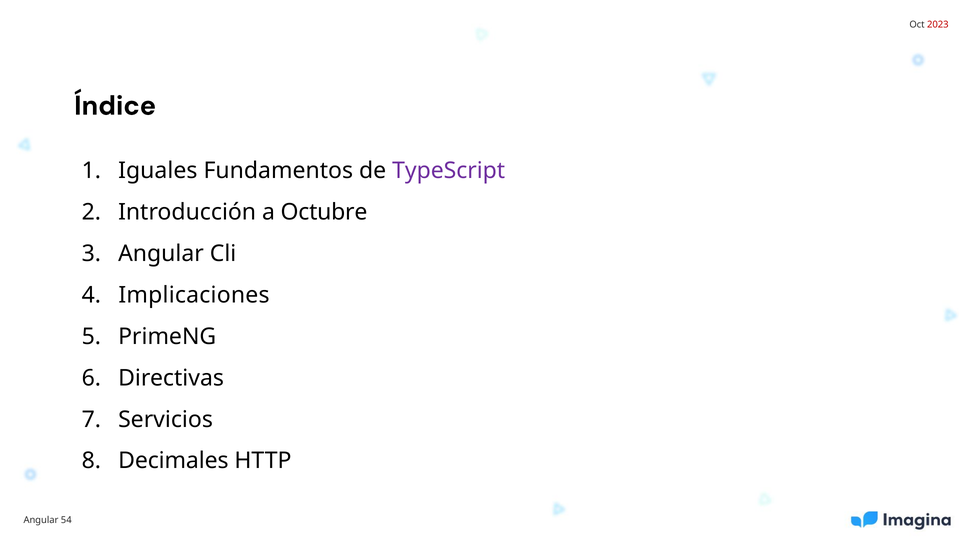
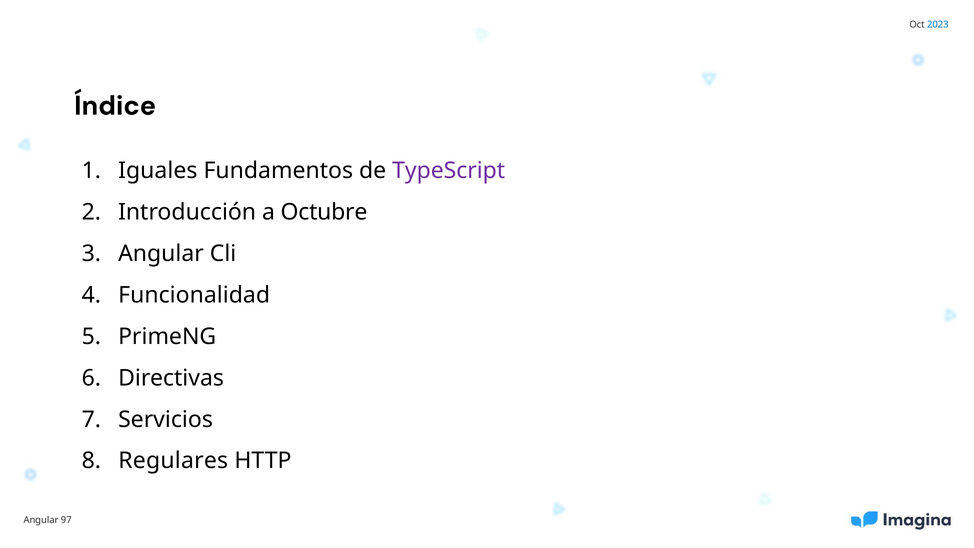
2023 colour: red -> blue
Implicaciones: Implicaciones -> Funcionalidad
Decimales: Decimales -> Regulares
54: 54 -> 97
